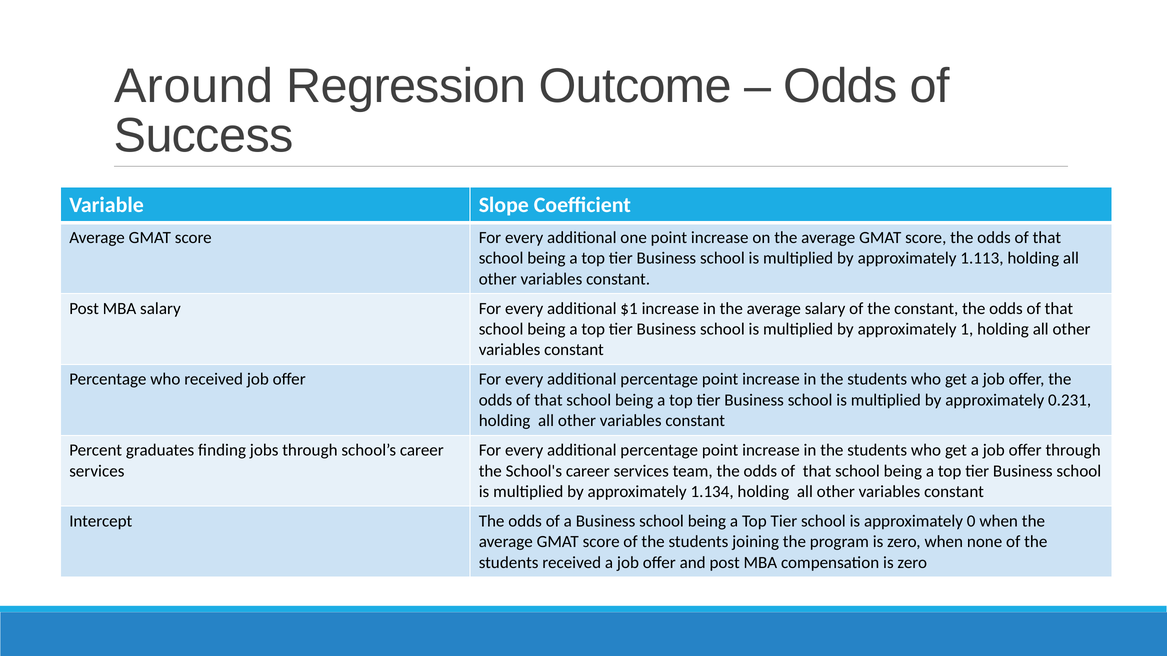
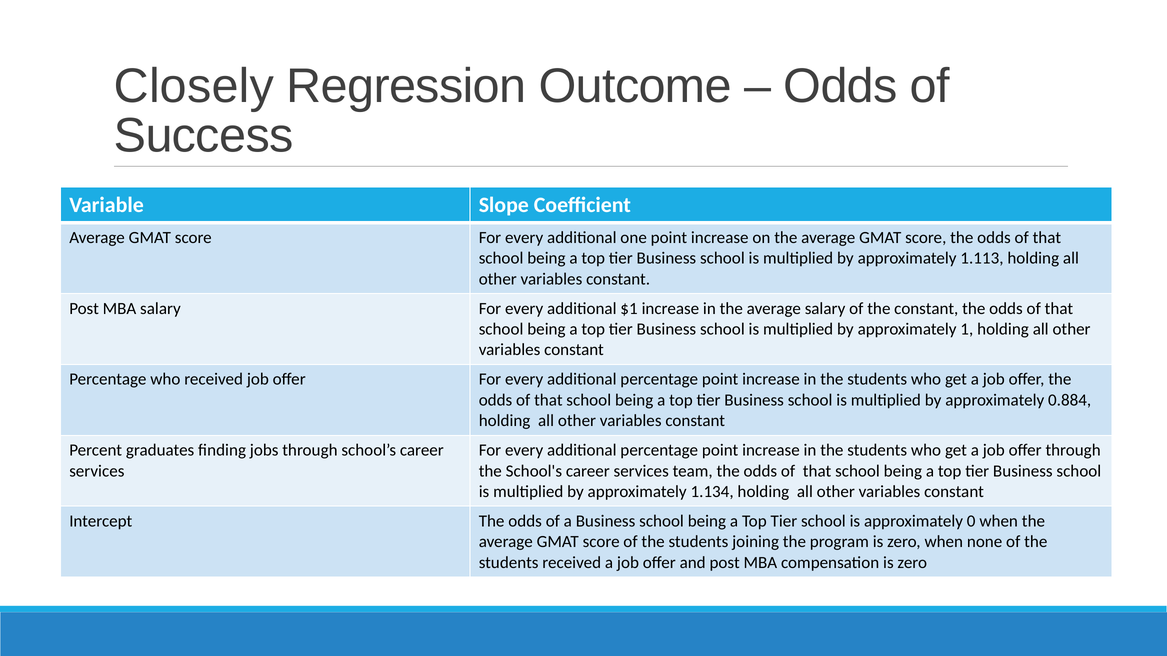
Around: Around -> Closely
0.231: 0.231 -> 0.884
